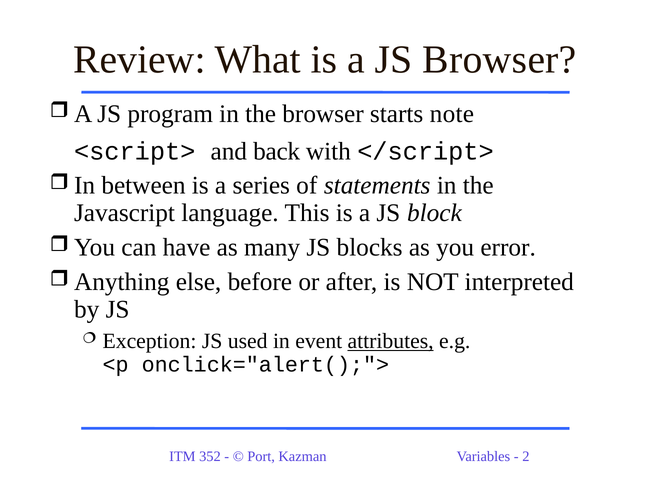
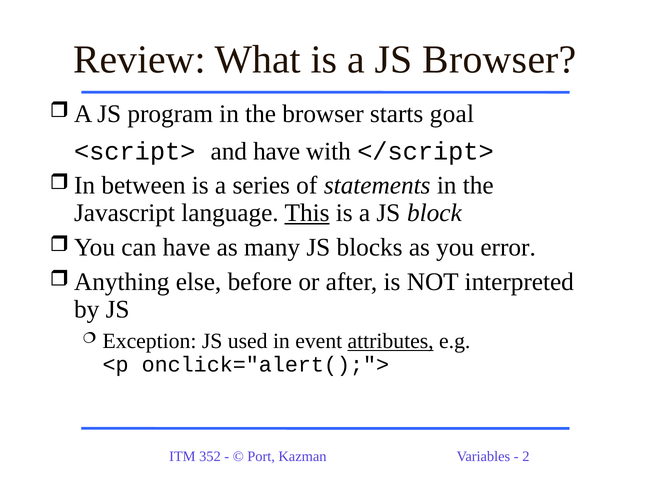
note: note -> goal
and back: back -> have
This underline: none -> present
